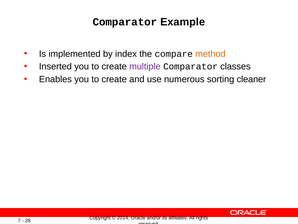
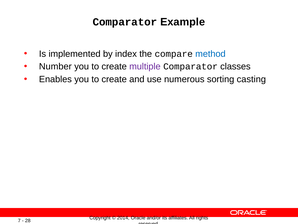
method colour: orange -> blue
Inserted: Inserted -> Number
cleaner: cleaner -> casting
